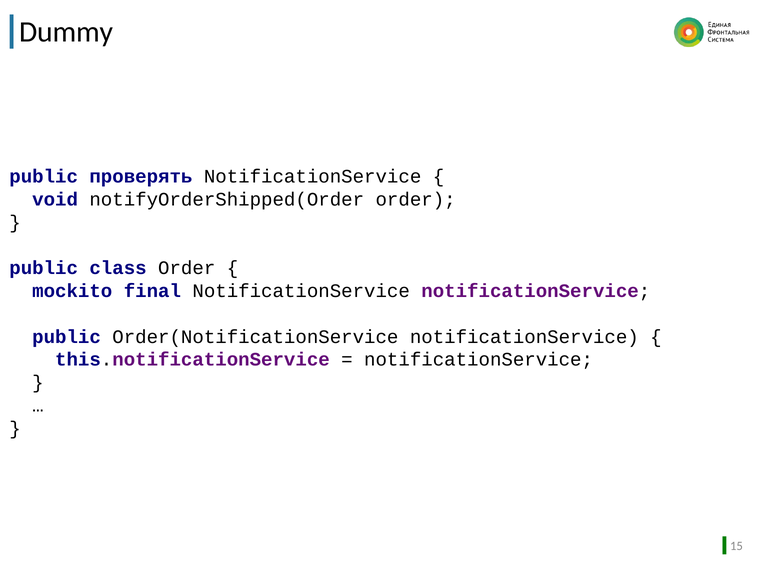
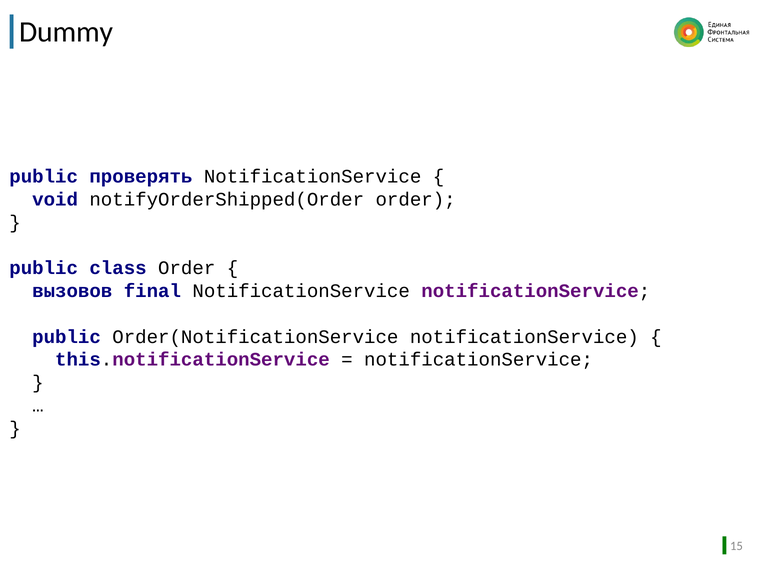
mockito: mockito -> вызовов
